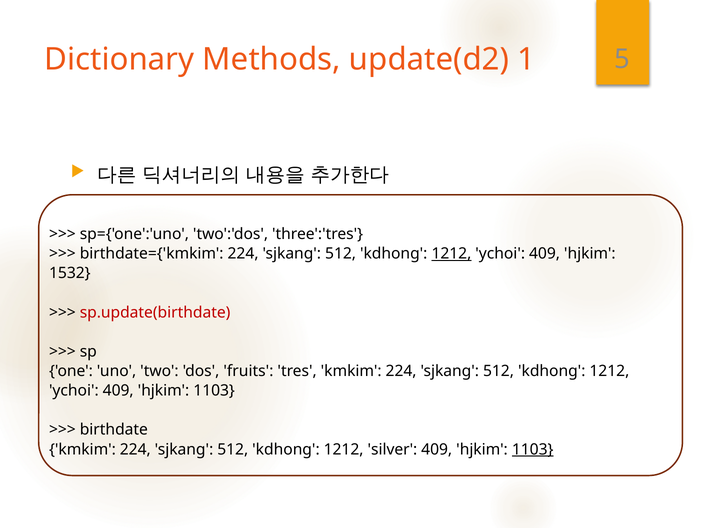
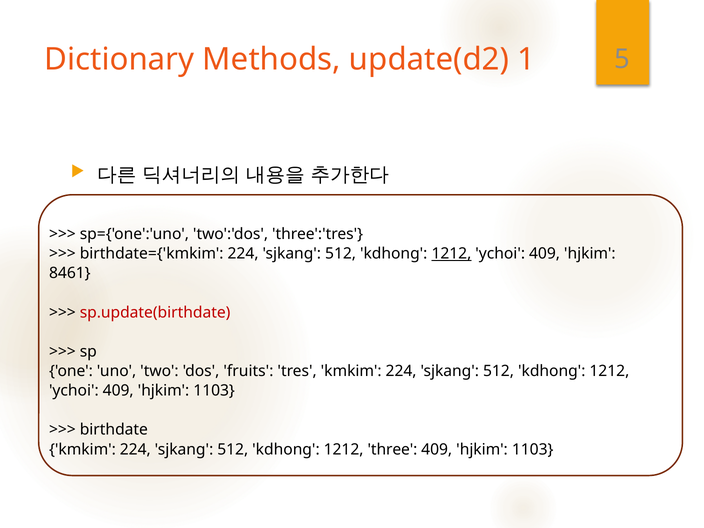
1532: 1532 -> 8461
silver: silver -> three
1103 at (533, 449) underline: present -> none
